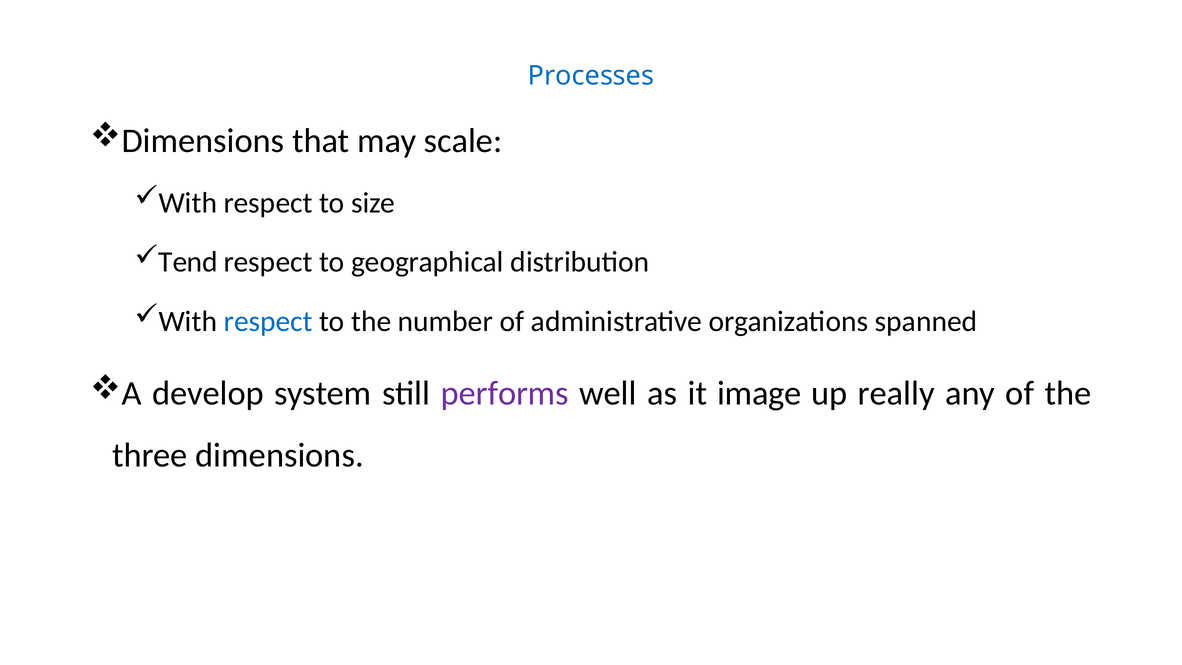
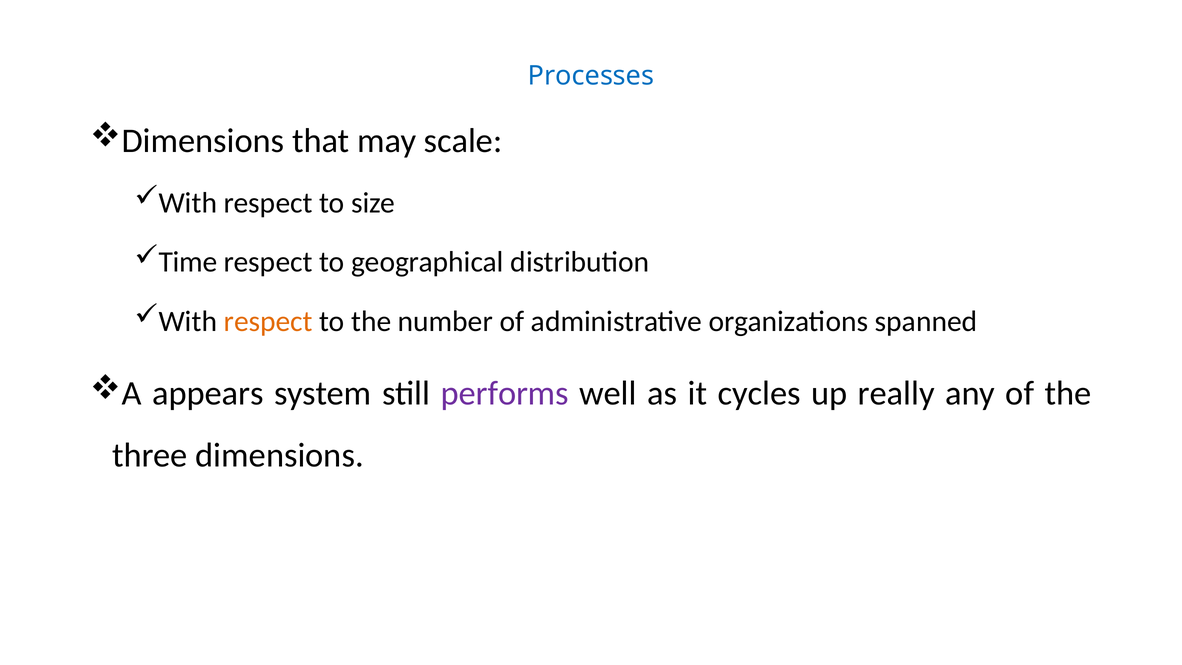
Tend: Tend -> Time
respect at (268, 321) colour: blue -> orange
develop: develop -> appears
image: image -> cycles
